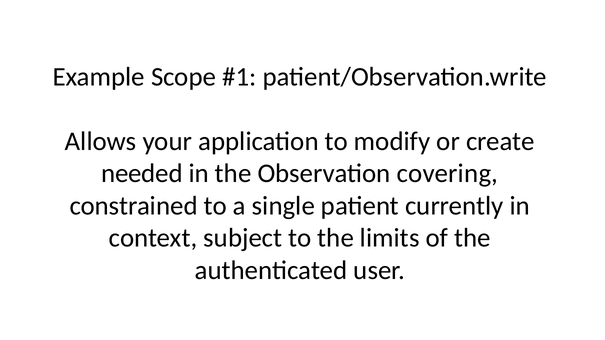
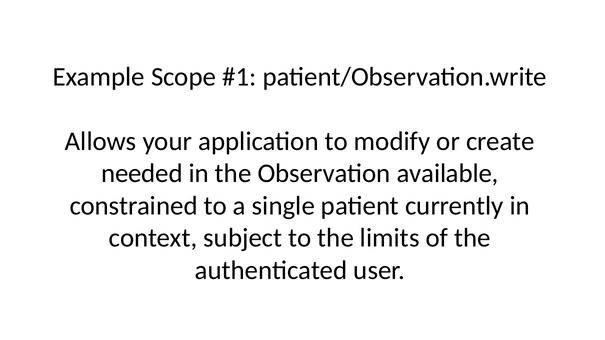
covering: covering -> available
